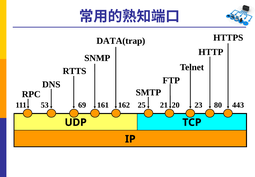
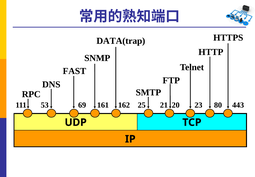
RTTS: RTTS -> FAST
